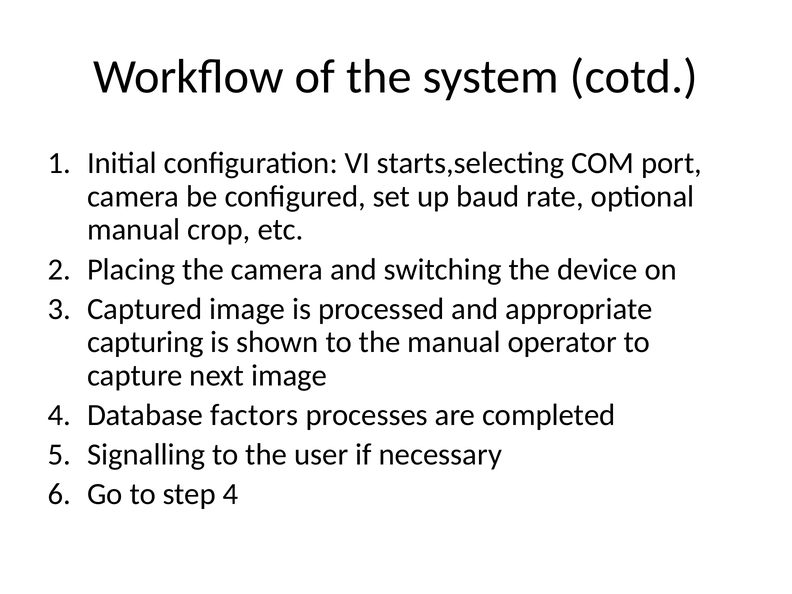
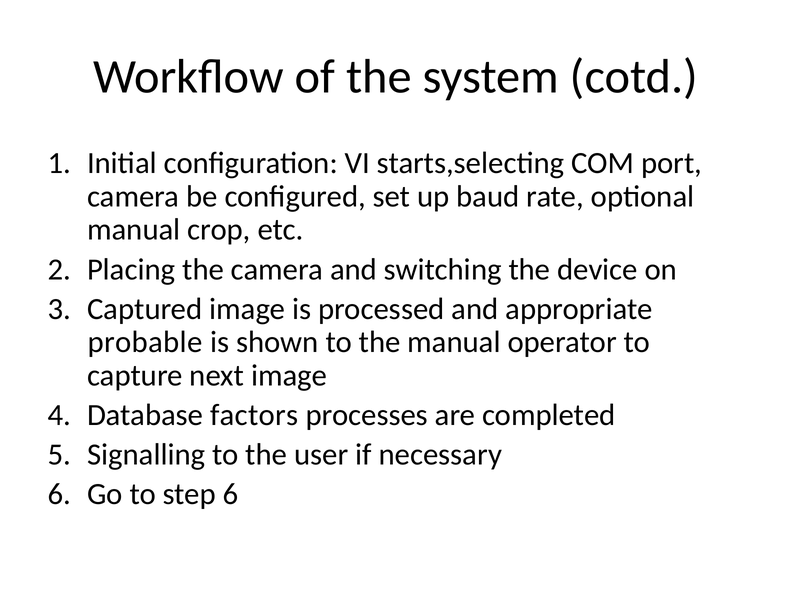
capturing: capturing -> probable
step 4: 4 -> 6
